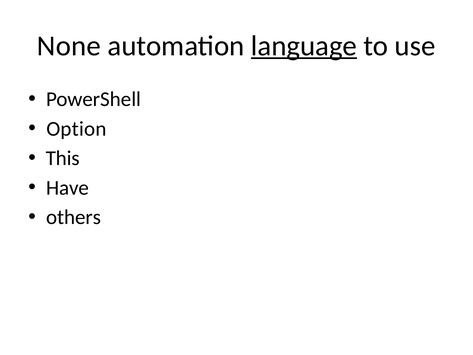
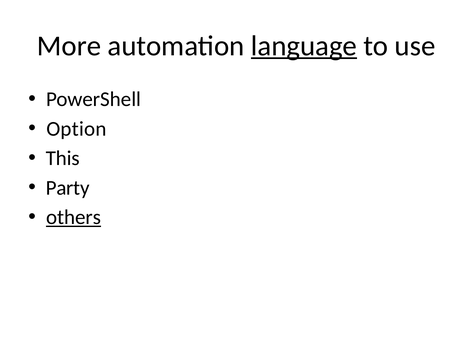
None: None -> More
Have: Have -> Party
others underline: none -> present
